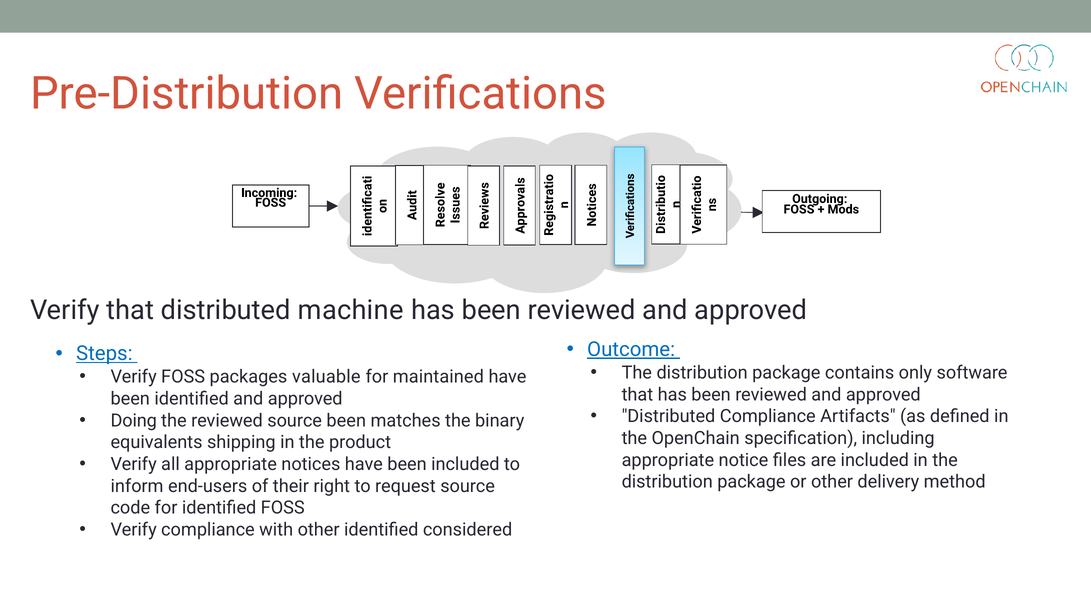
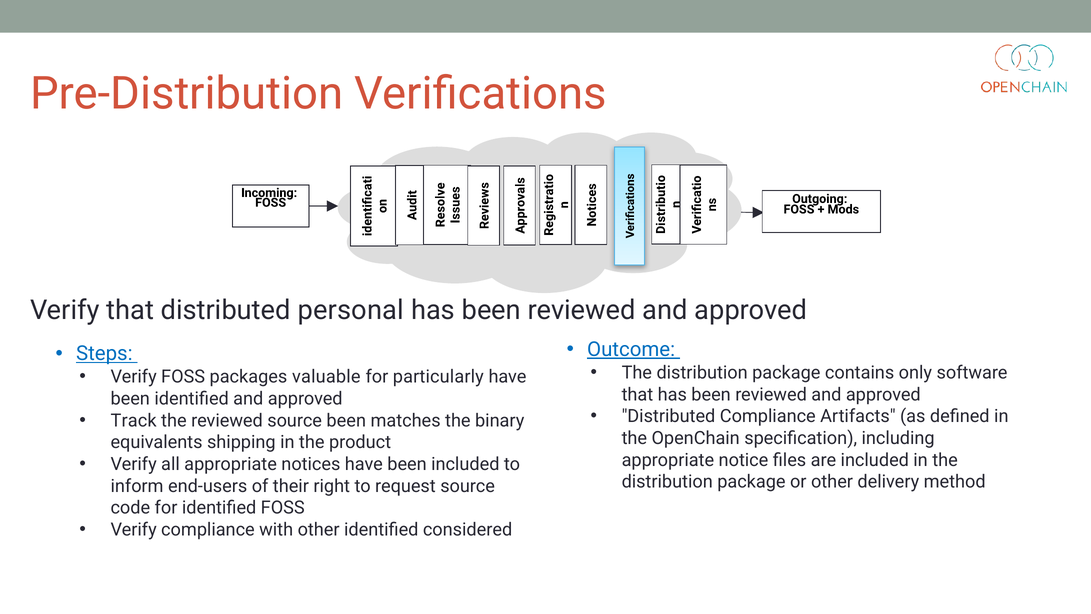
machine: machine -> personal
maintained: maintained -> particularly
Doing: Doing -> Track
